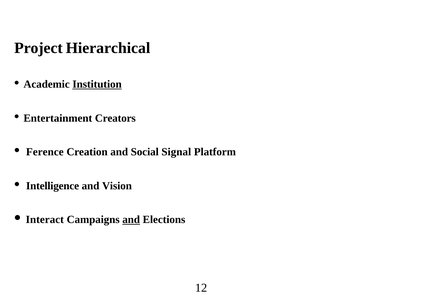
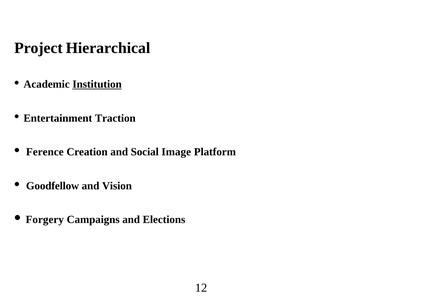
Creators: Creators -> Traction
Signal: Signal -> Image
Intelligence: Intelligence -> Goodfellow
Interact: Interact -> Forgery
and at (131, 220) underline: present -> none
